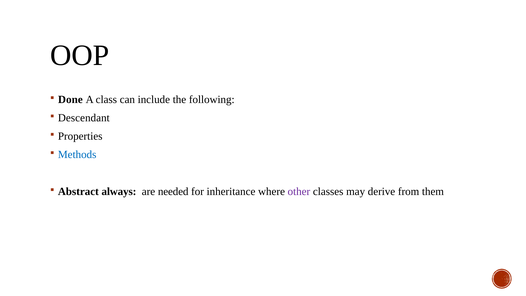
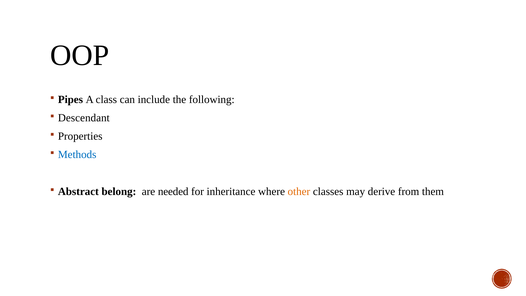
Done: Done -> Pipes
always: always -> belong
other colour: purple -> orange
